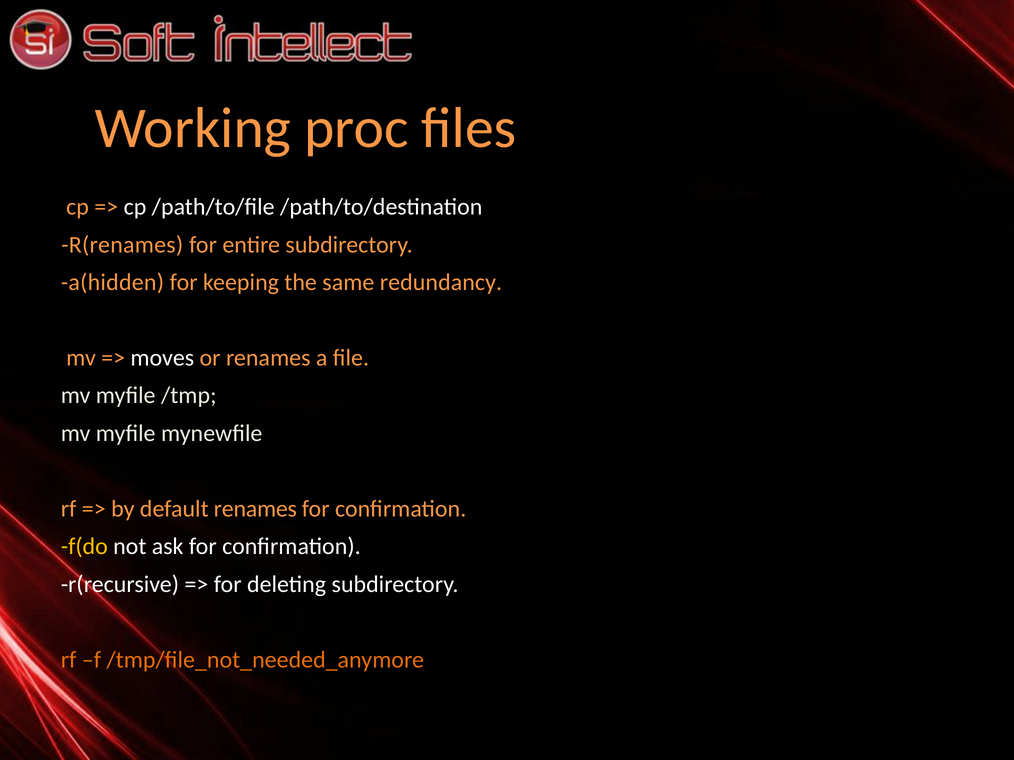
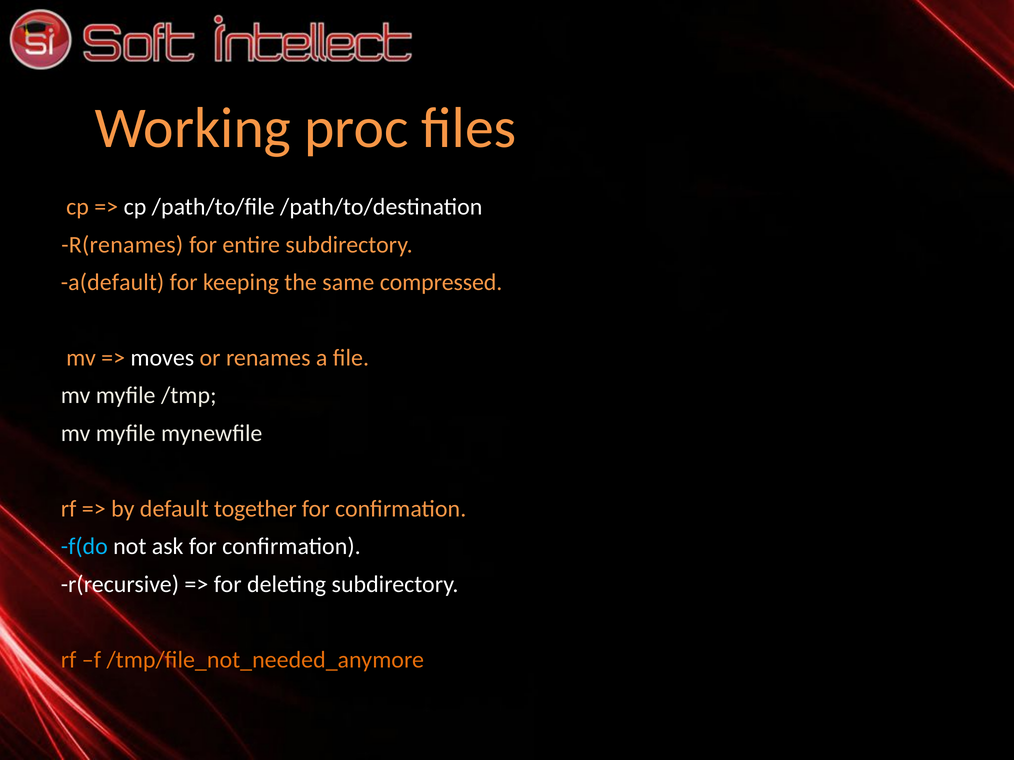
a(hidden: a(hidden -> a(default
redundancy: redundancy -> compressed
default renames: renames -> together
f(do colour: yellow -> light blue
